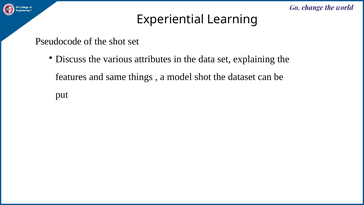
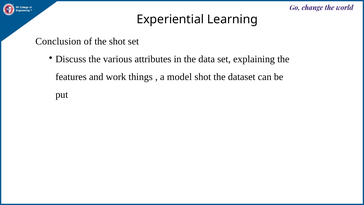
Pseudocode: Pseudocode -> Conclusion
same: same -> work
